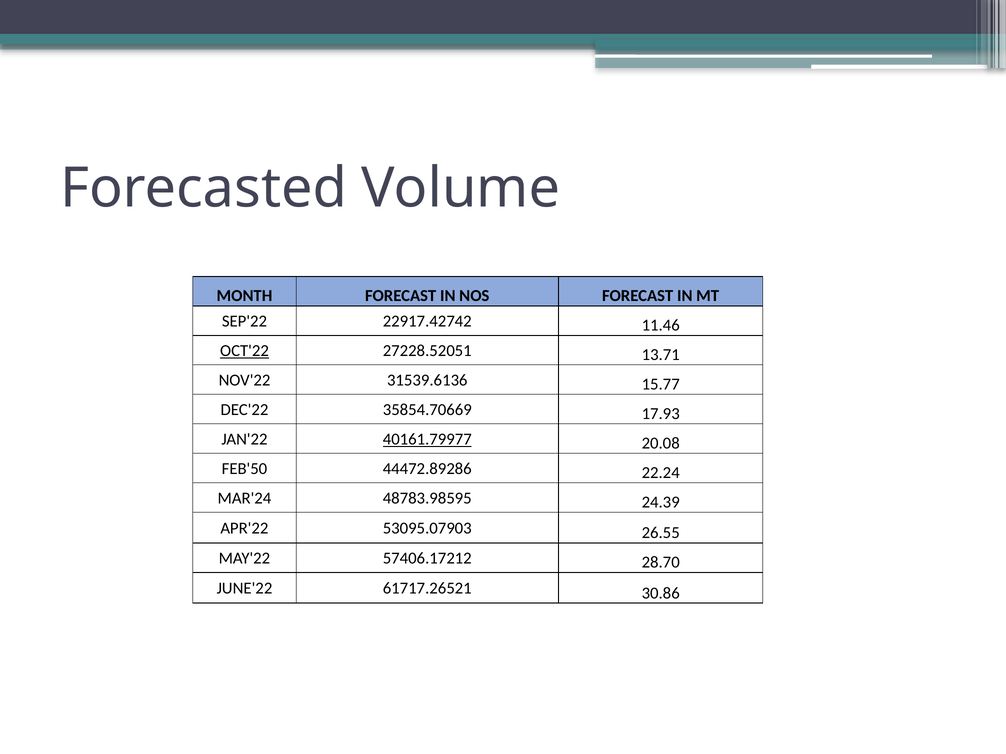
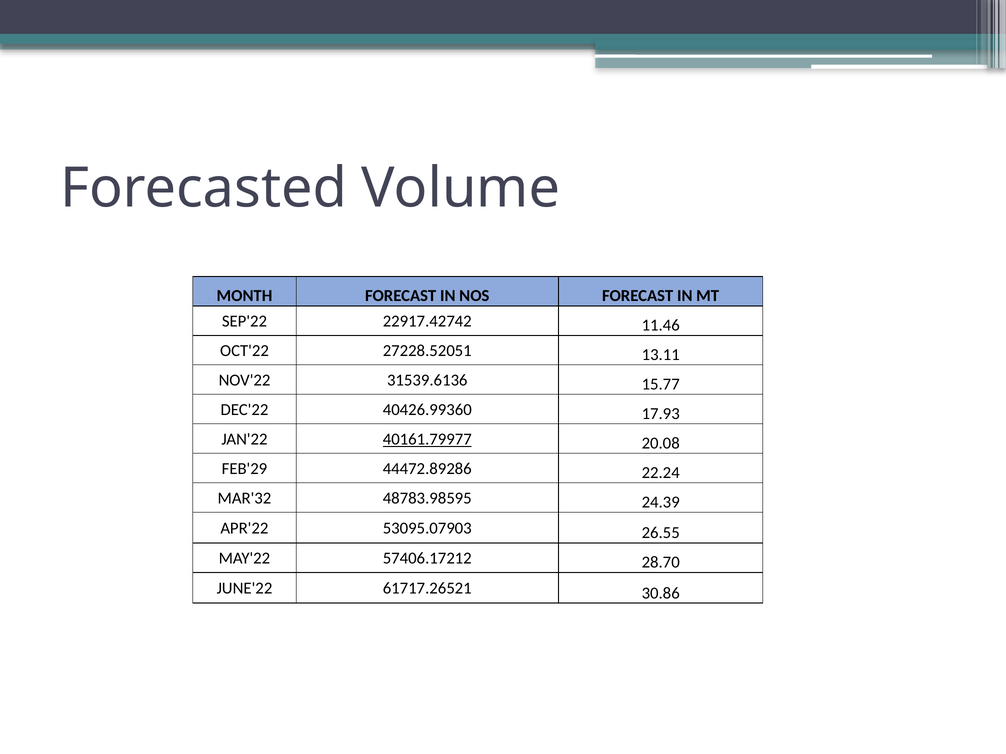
OCT'22 underline: present -> none
13.71: 13.71 -> 13.11
35854.70669: 35854.70669 -> 40426.99360
FEB'50: FEB'50 -> FEB'29
MAR'24: MAR'24 -> MAR'32
